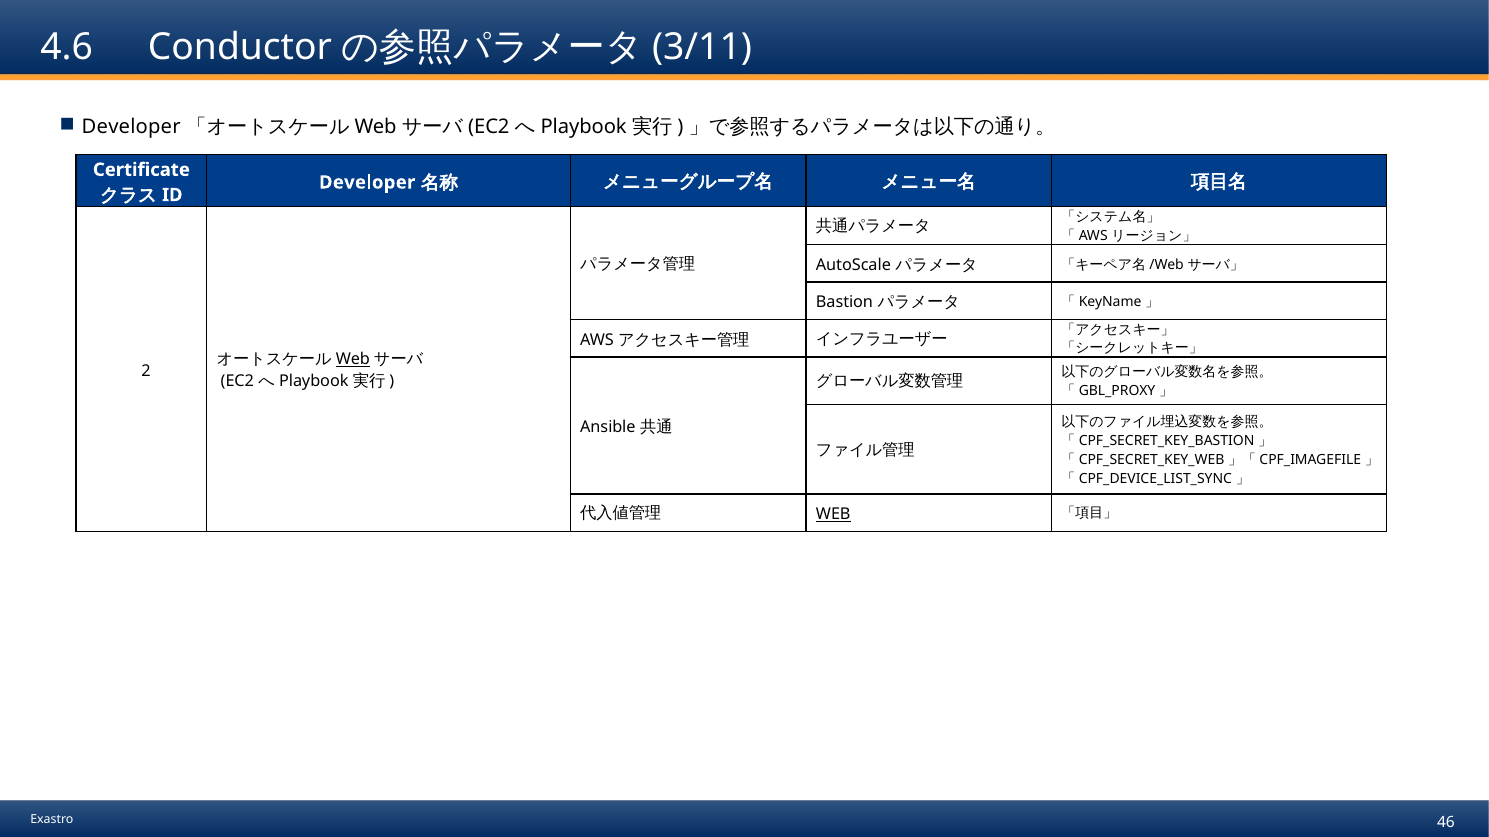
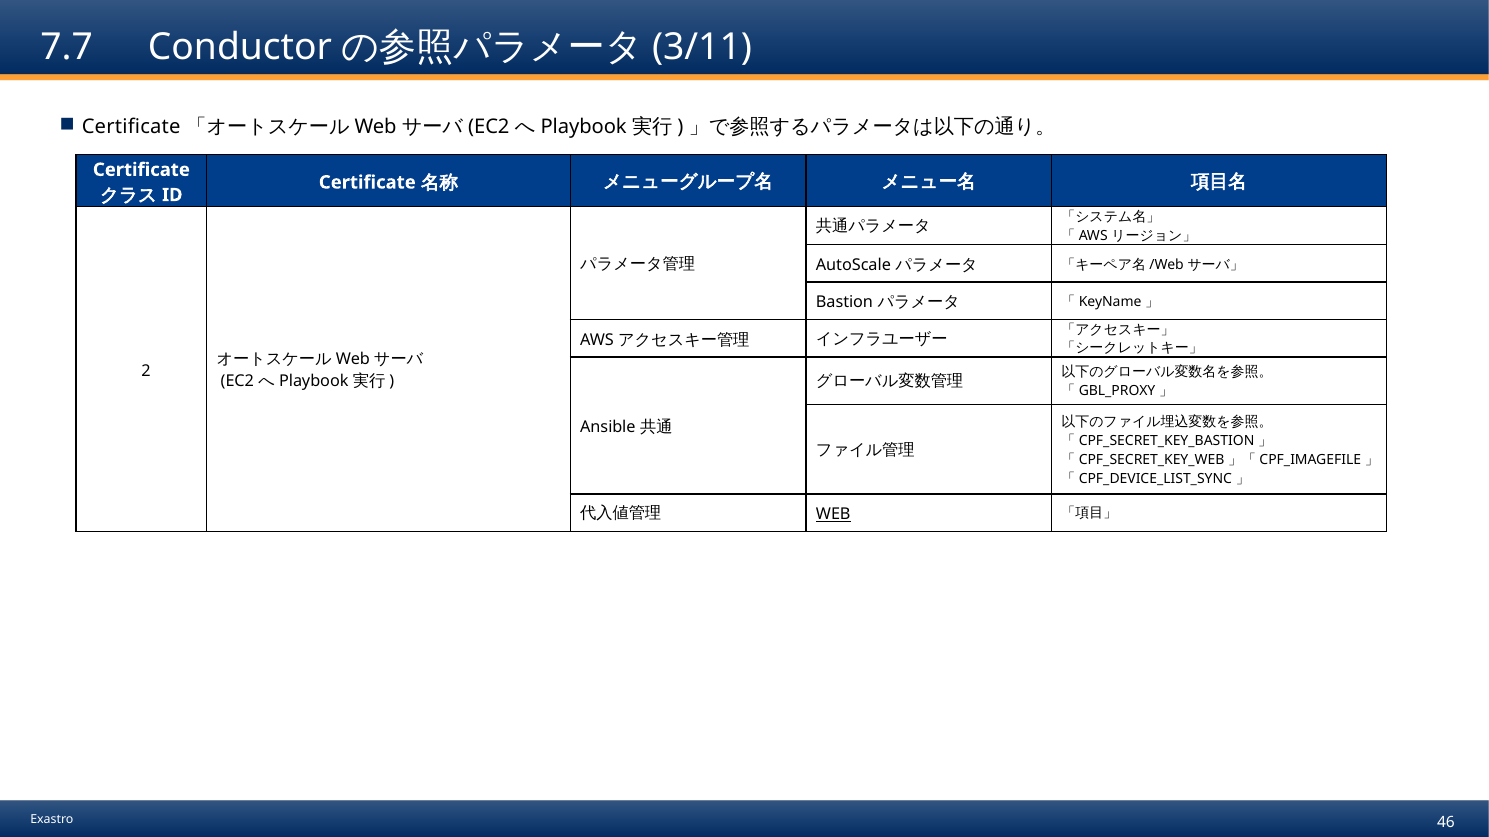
4.6: 4.6 -> 7.7
Developer at (131, 127): Developer -> Certificate
Developer at (367, 183): Developer -> Certificate
Web at (353, 360) underline: present -> none
